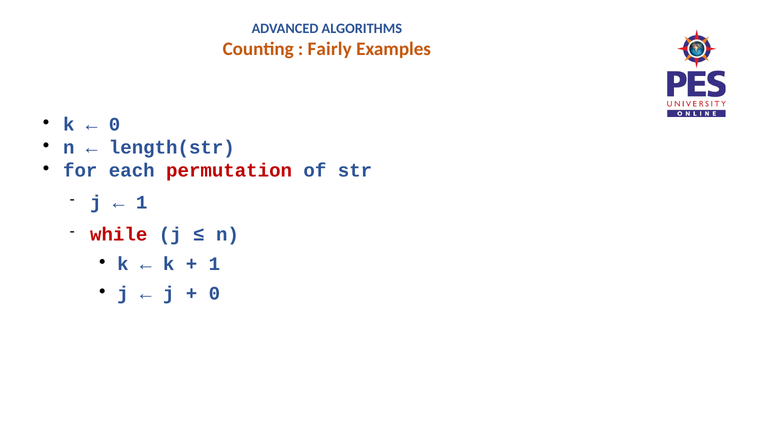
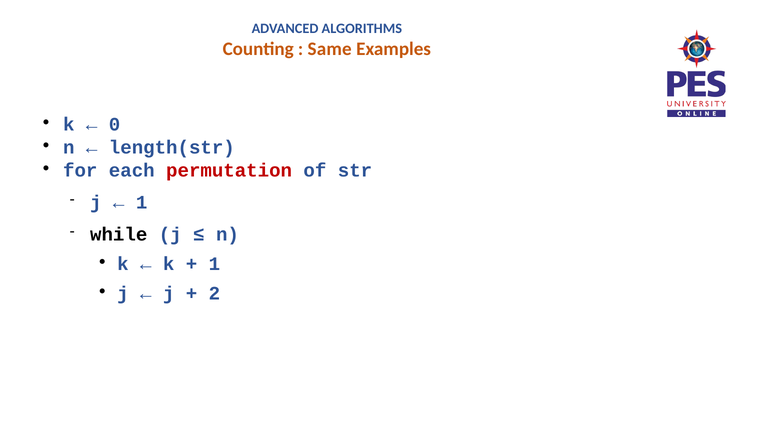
Fairly: Fairly -> Same
while colour: red -> black
0 at (214, 294): 0 -> 2
